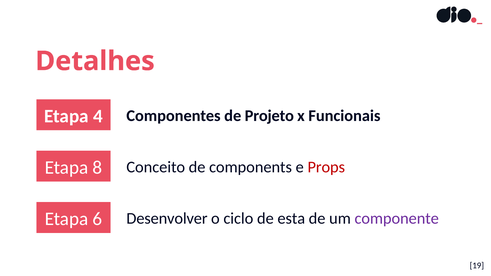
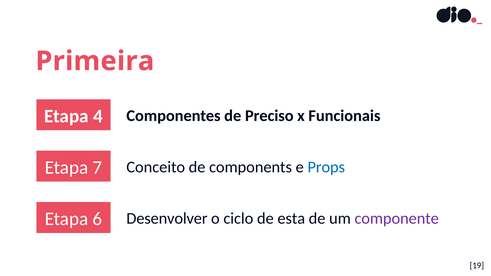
Detalhes: Detalhes -> Primeira
Projeto: Projeto -> Preciso
8: 8 -> 7
Props colour: red -> blue
